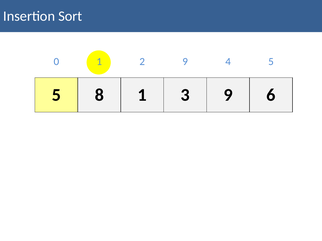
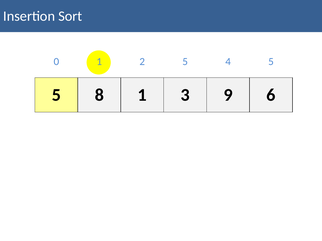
2 9: 9 -> 5
